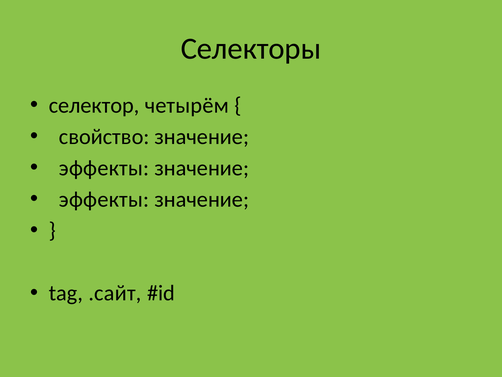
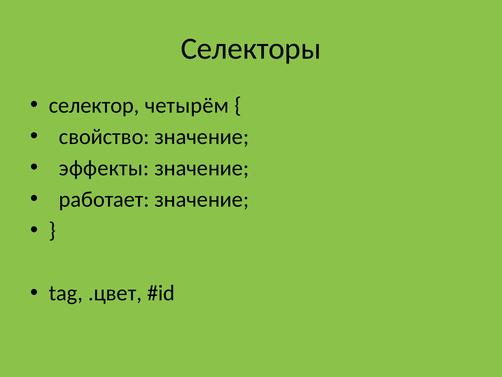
эффекты at (104, 199): эффекты -> работает
.сайт: .сайт -> .цвет
